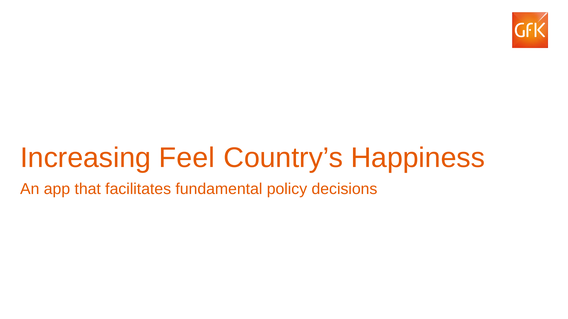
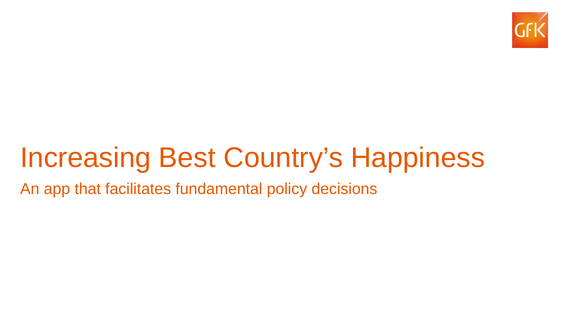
Feel: Feel -> Best
